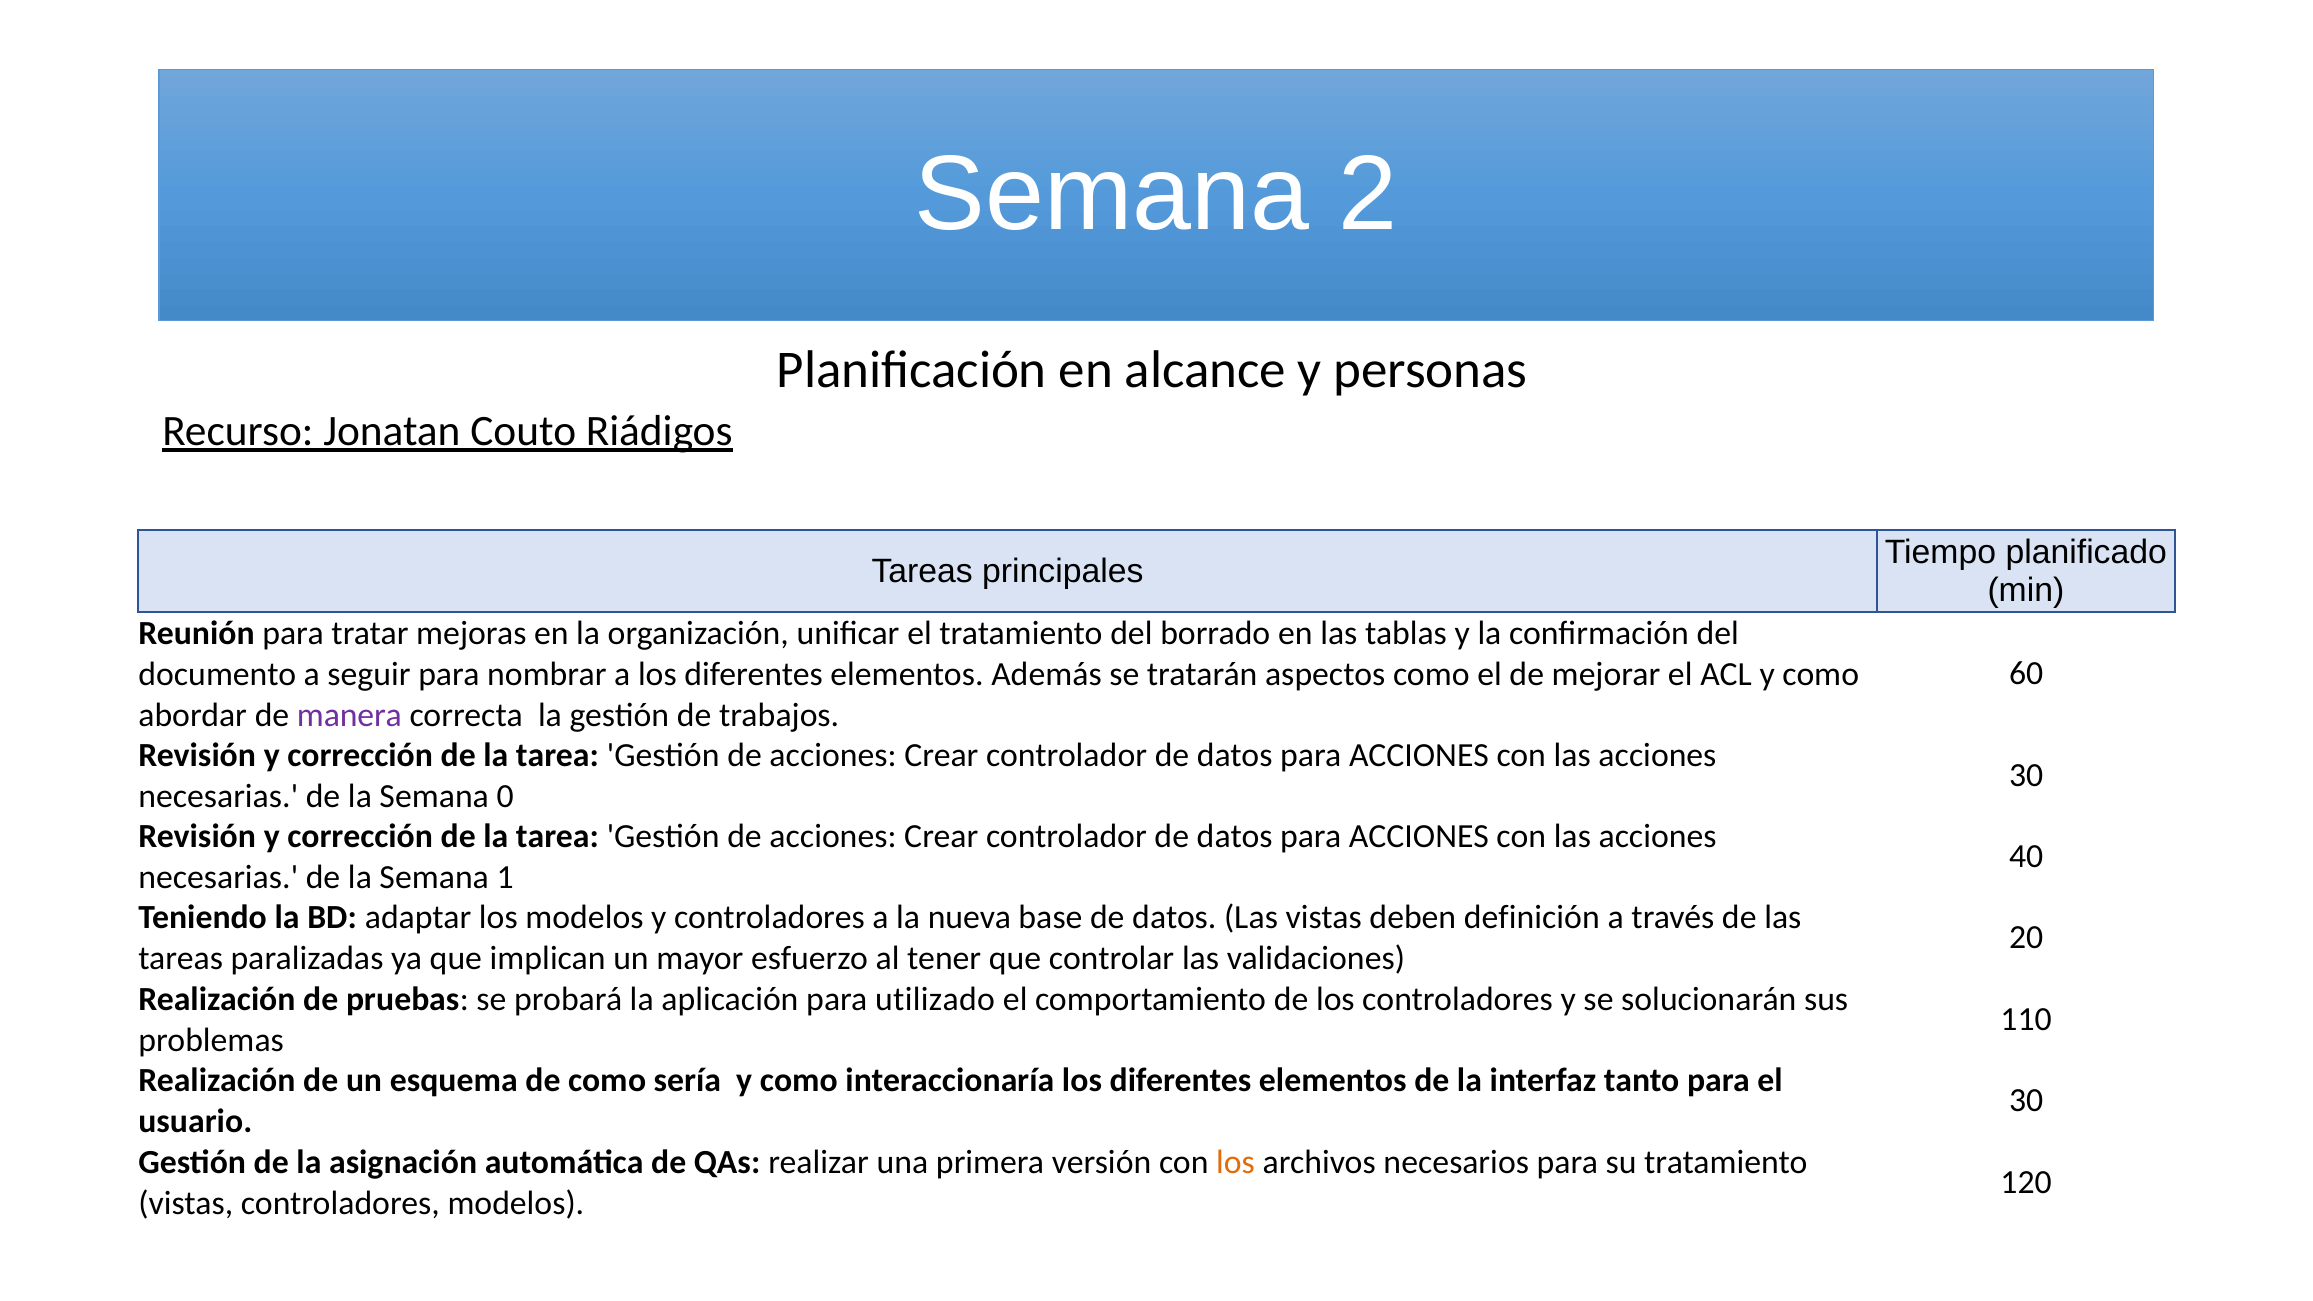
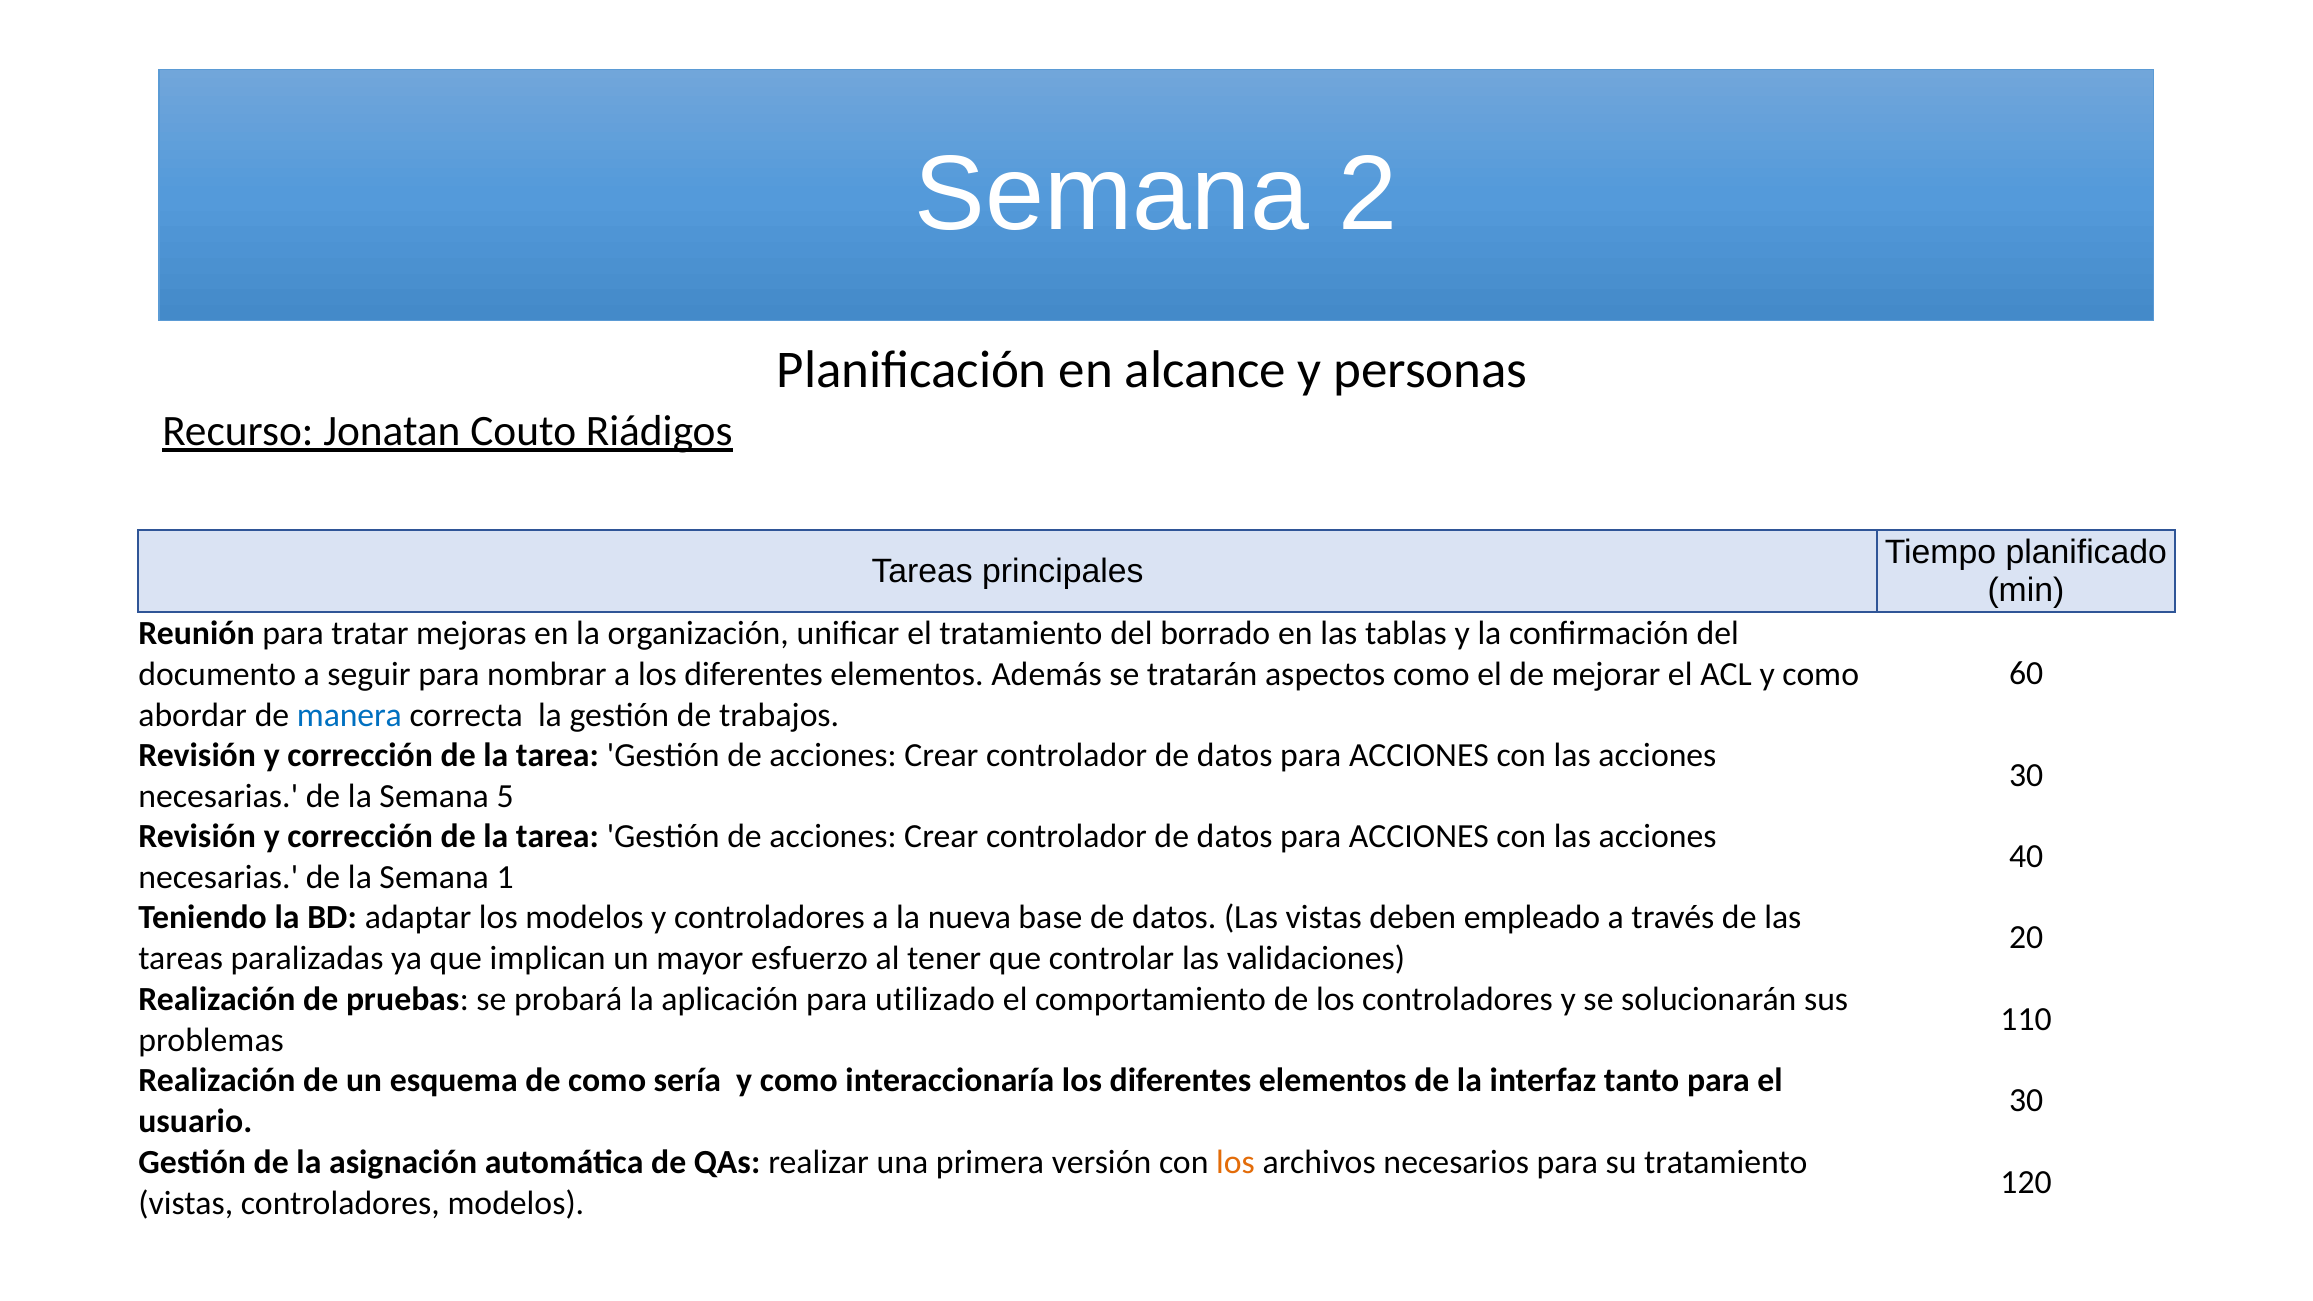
manera colour: purple -> blue
0: 0 -> 5
definición: definición -> empleado
